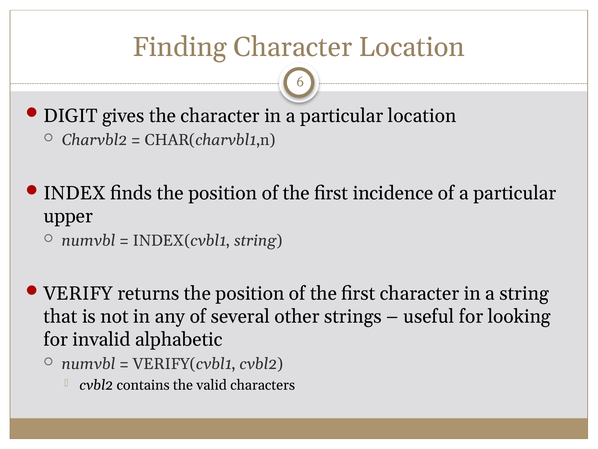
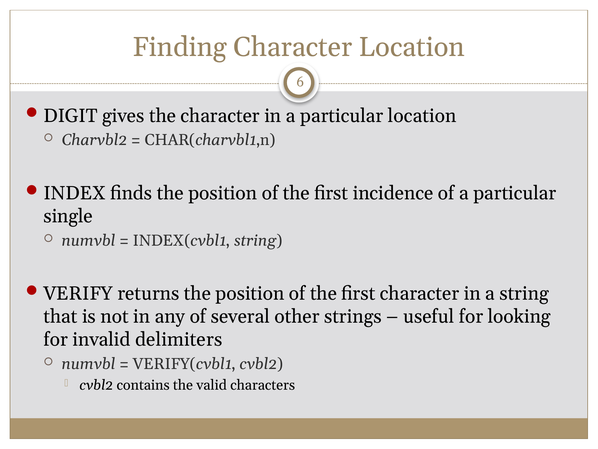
upper: upper -> single
alphabetic: alphabetic -> delimiters
